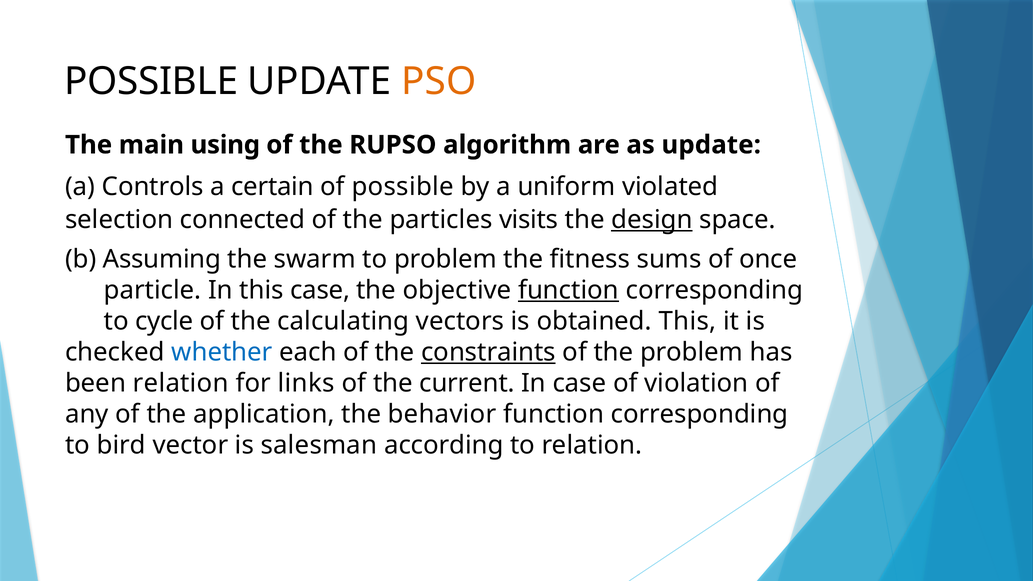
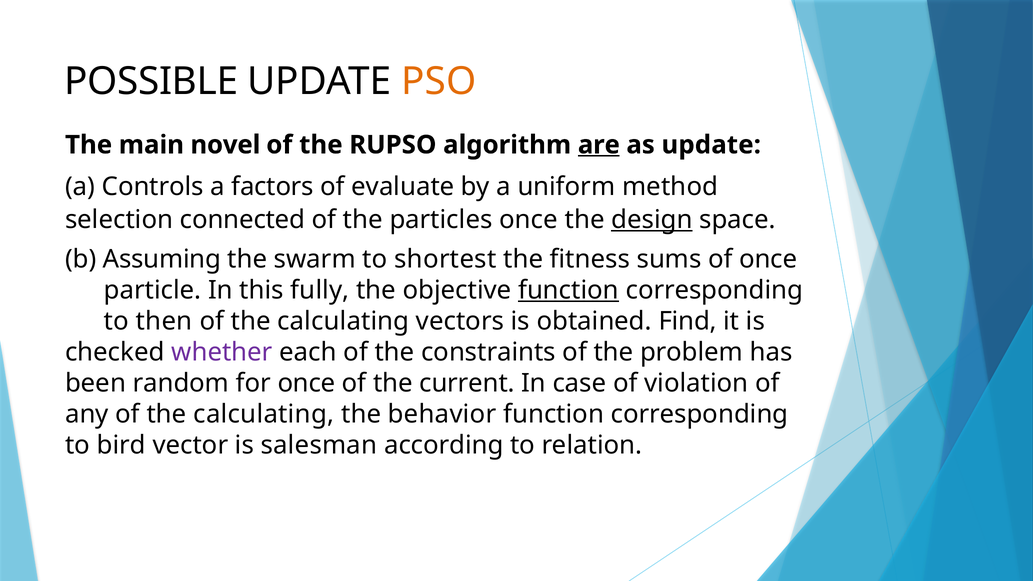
using: using -> novel
are underline: none -> present
certain: certain -> factors
of possible: possible -> evaluate
violated: violated -> method
particles visits: visits -> once
to problem: problem -> shortest
this case: case -> fully
cycle: cycle -> then
obtained This: This -> Find
whether colour: blue -> purple
constraints underline: present -> none
been relation: relation -> random
for links: links -> once
any of the application: application -> calculating
